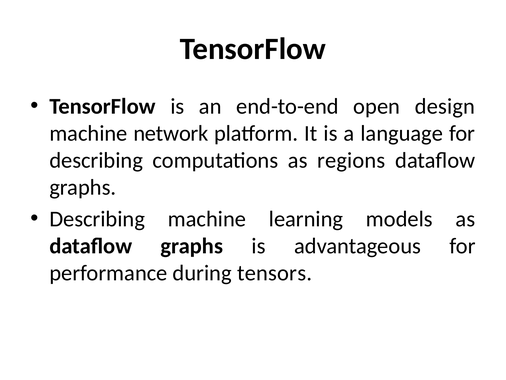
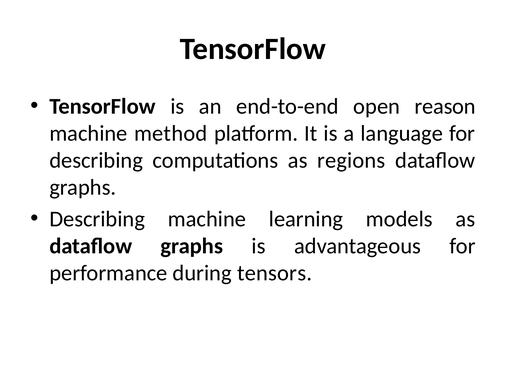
design: design -> reason
network: network -> method
